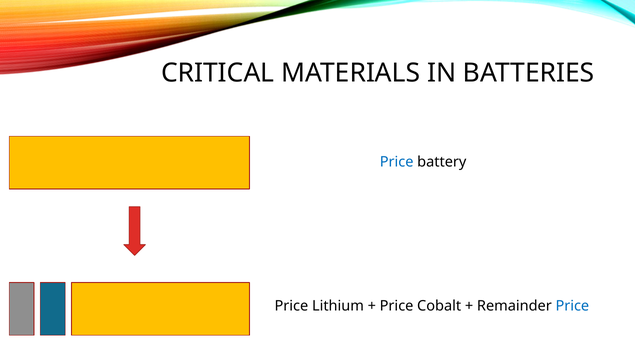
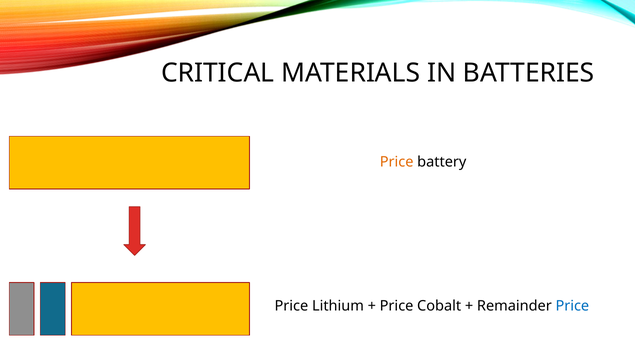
Price at (397, 162) colour: blue -> orange
